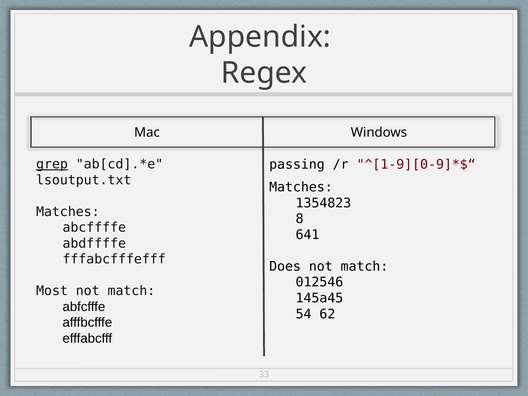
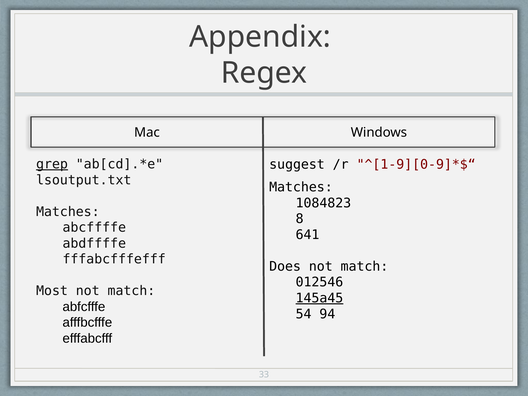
passing: passing -> suggest
1354823: 1354823 -> 1084823
145a45 underline: none -> present
62: 62 -> 94
